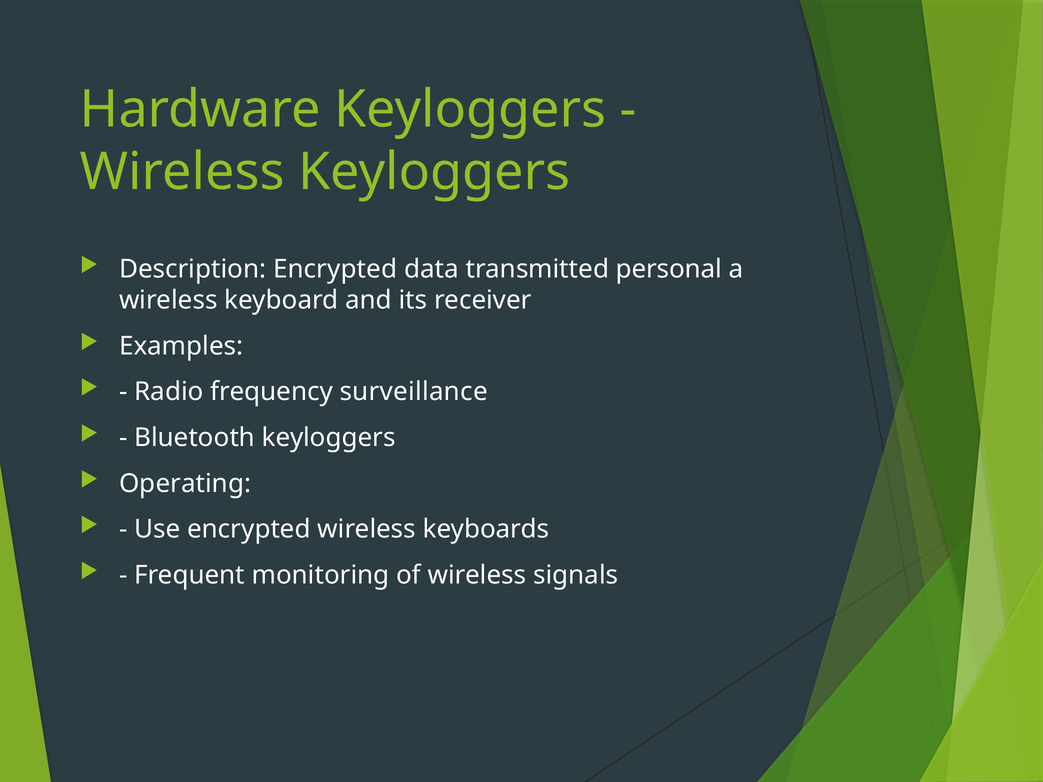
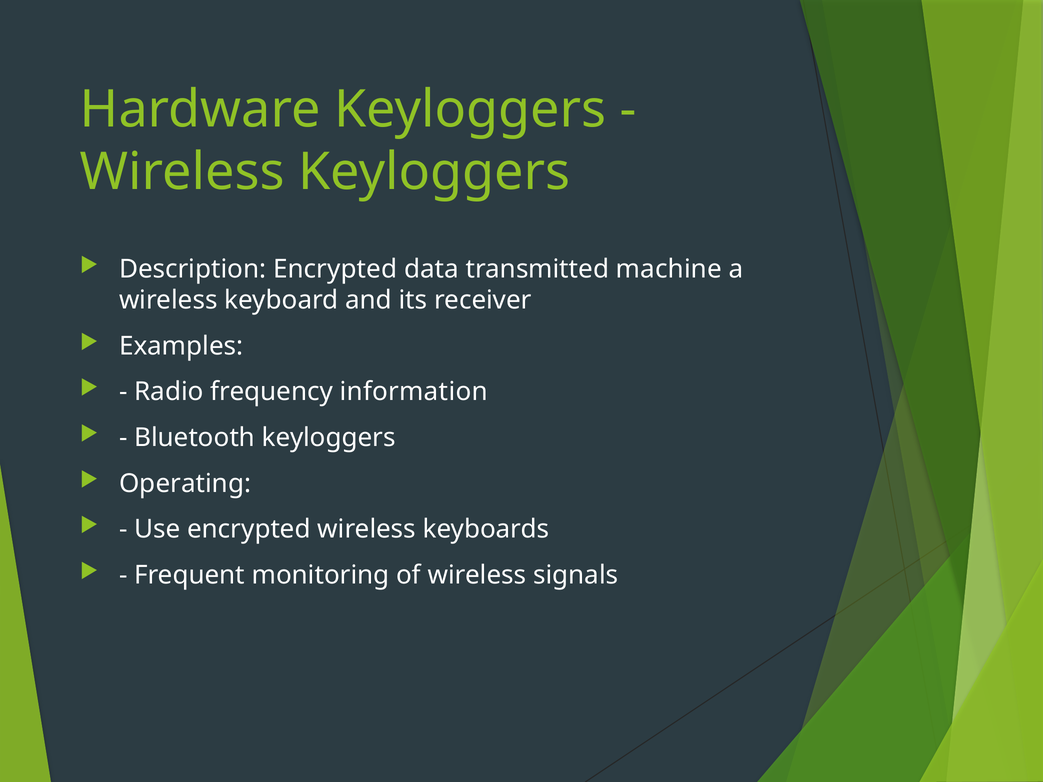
personal: personal -> machine
surveillance: surveillance -> information
